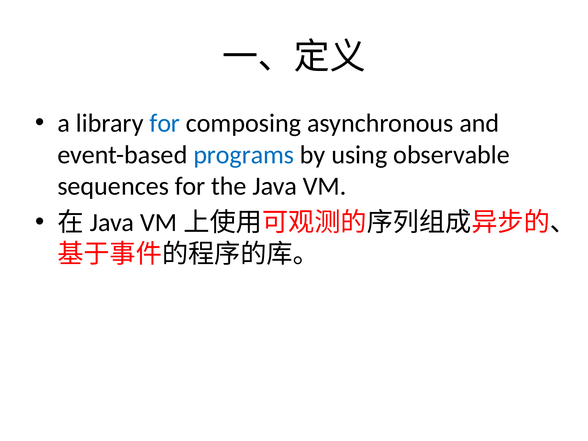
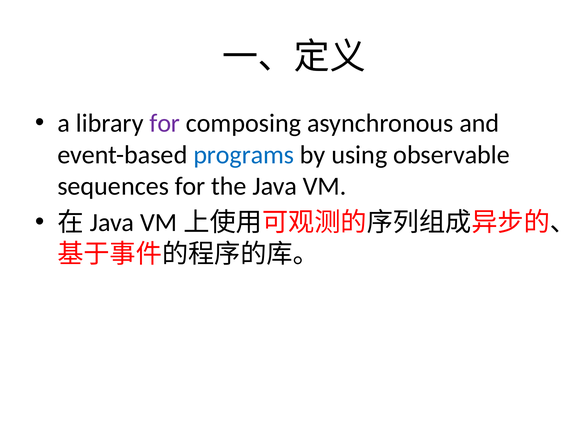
for at (165, 123) colour: blue -> purple
